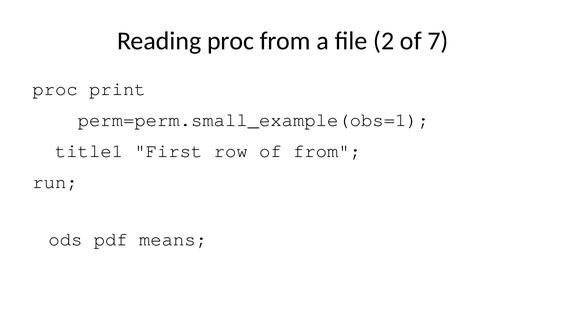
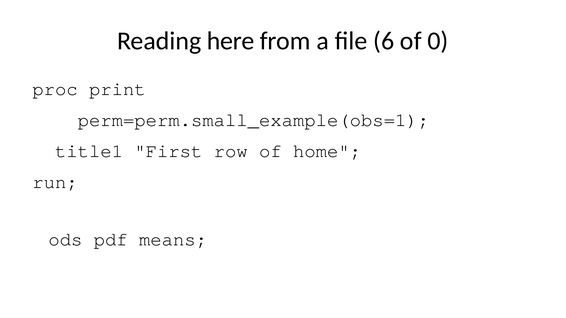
Reading proc: proc -> here
2: 2 -> 6
7: 7 -> 0
of from: from -> home
